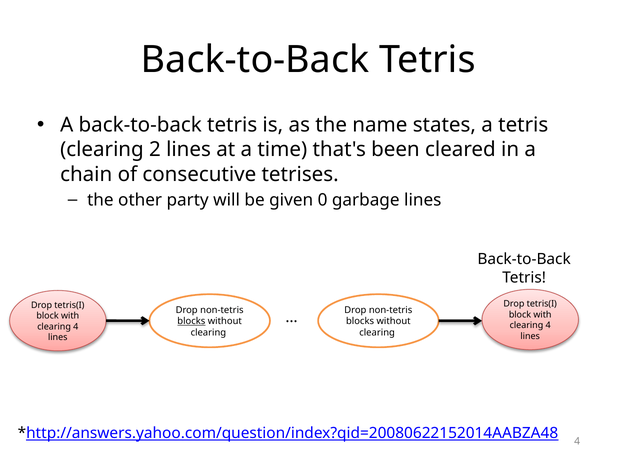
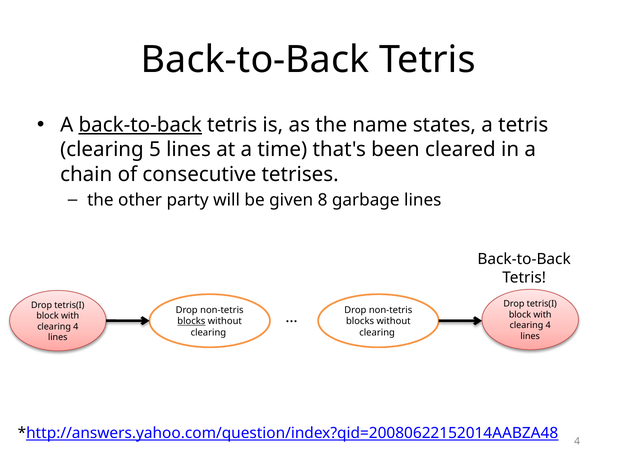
back-to-back at (140, 125) underline: none -> present
2: 2 -> 5
0: 0 -> 8
